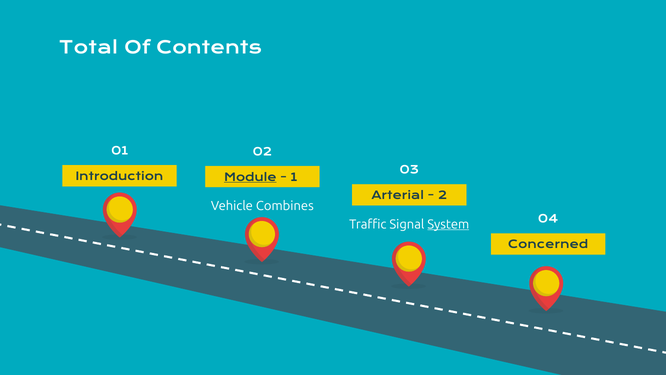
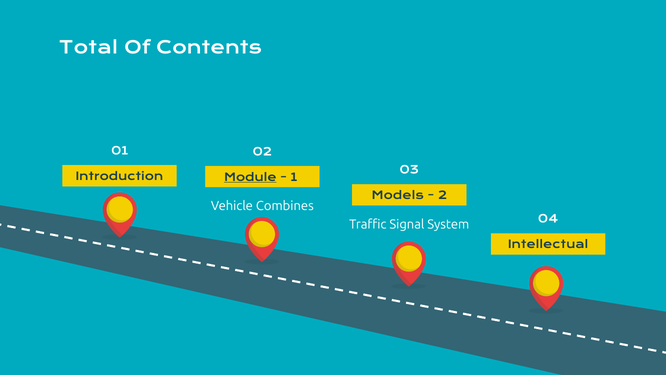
Arterial: Arterial -> Models
System underline: present -> none
Concerned: Concerned -> Intellectual
